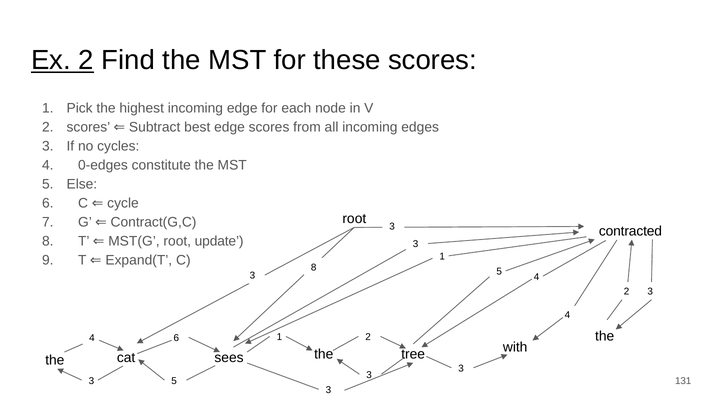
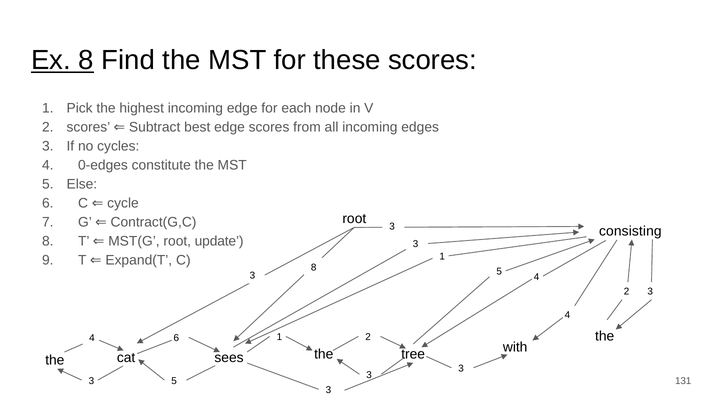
Ex 2: 2 -> 8
contracted: contracted -> consisting
